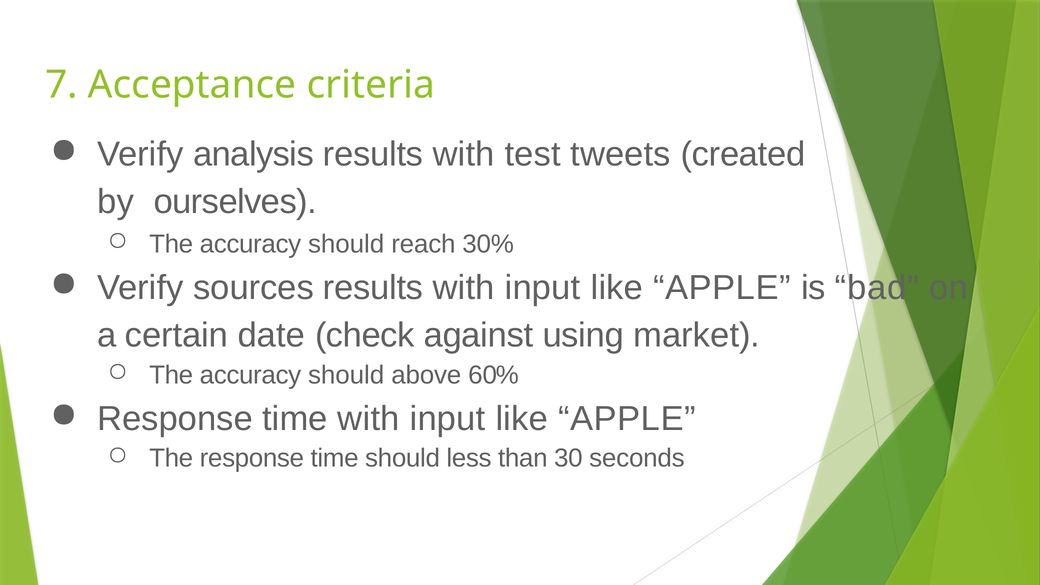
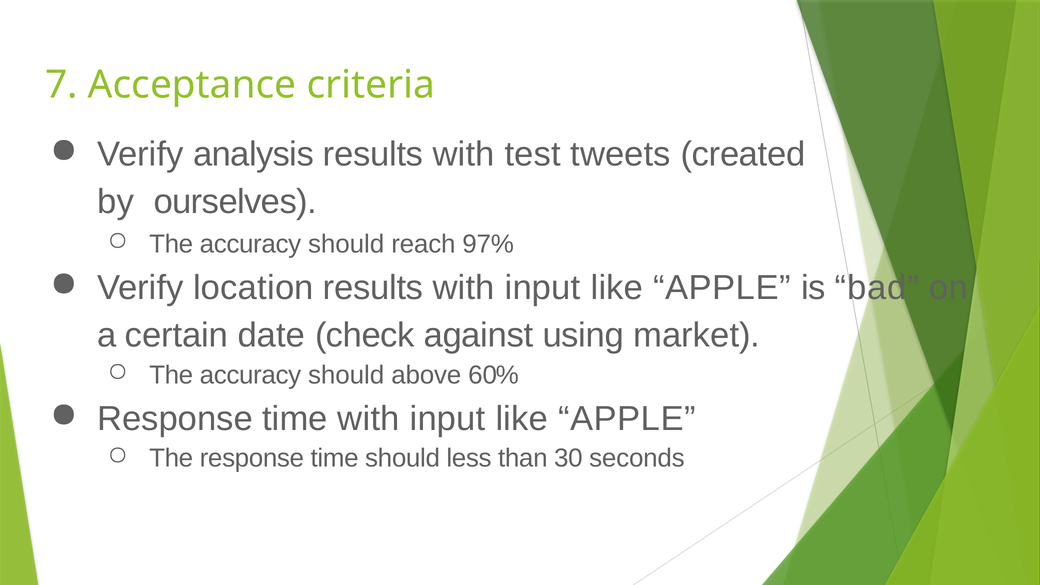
30%: 30% -> 97%
sources: sources -> location
